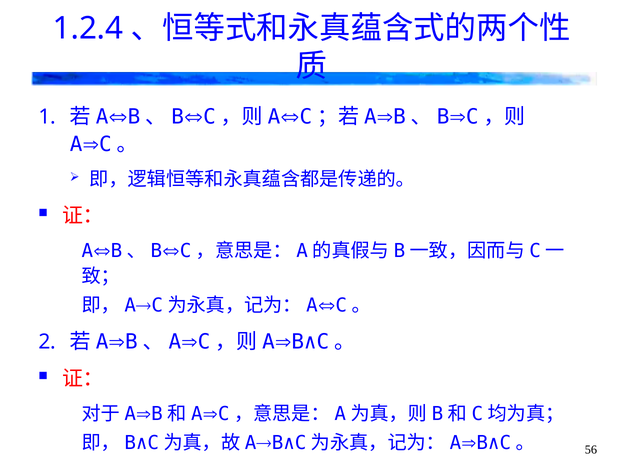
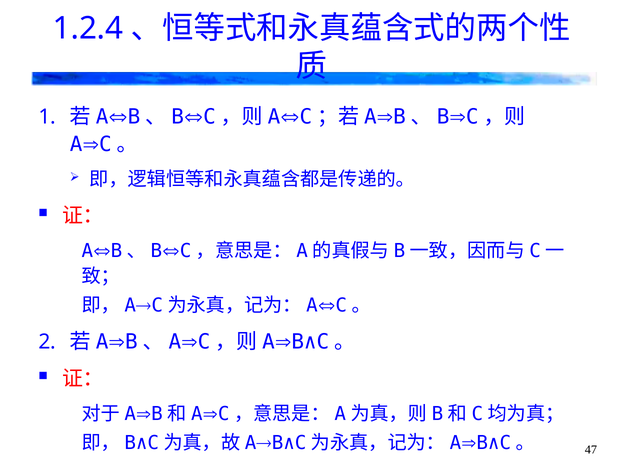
56: 56 -> 47
